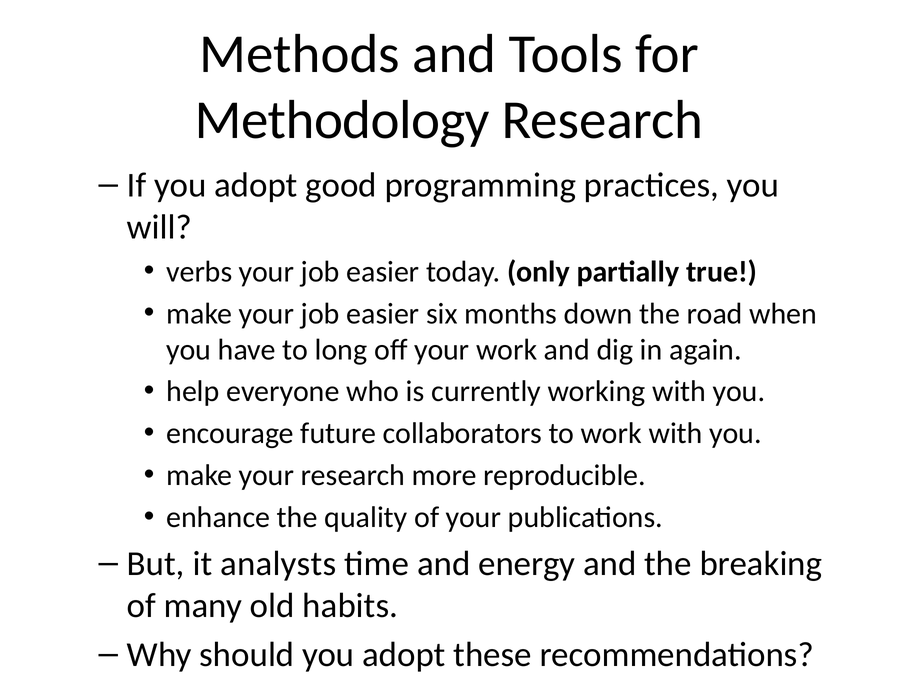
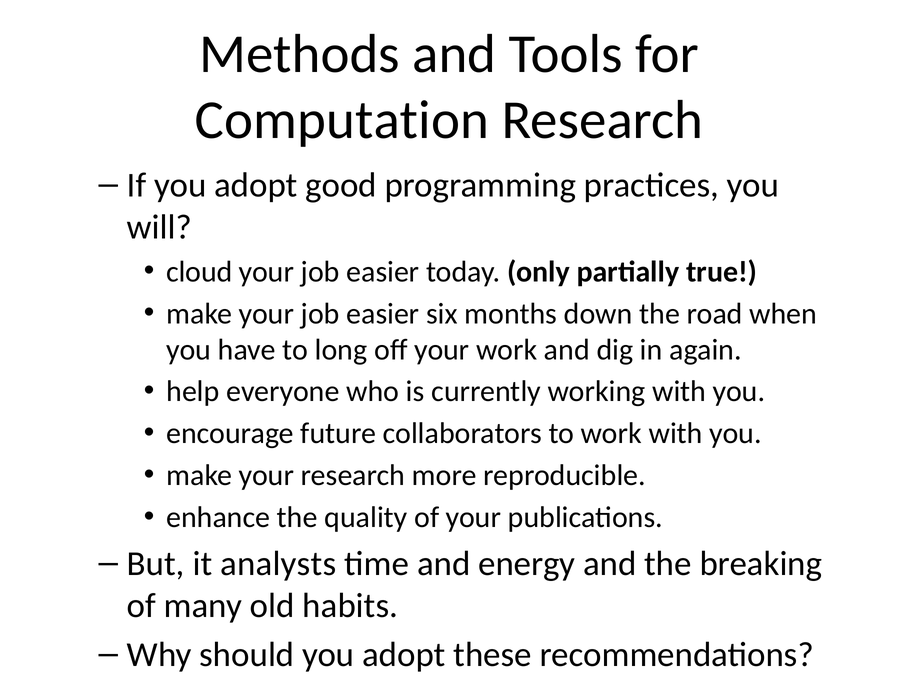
Methodology: Methodology -> Computation
verbs: verbs -> cloud
